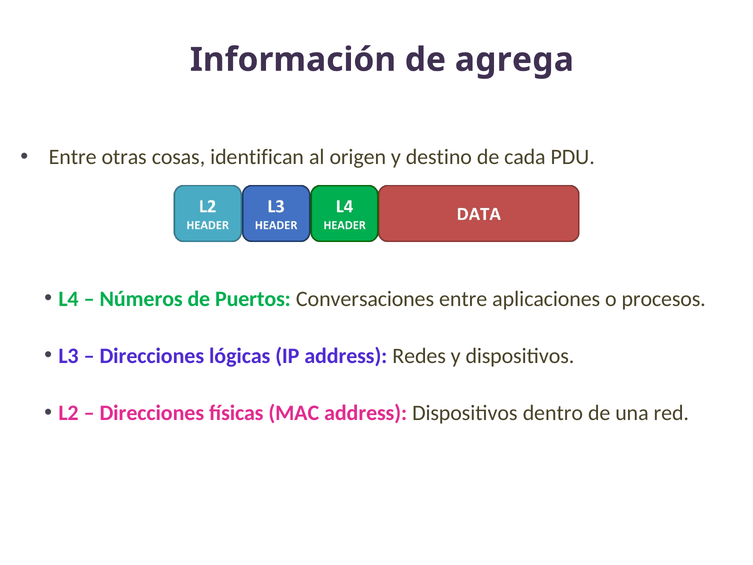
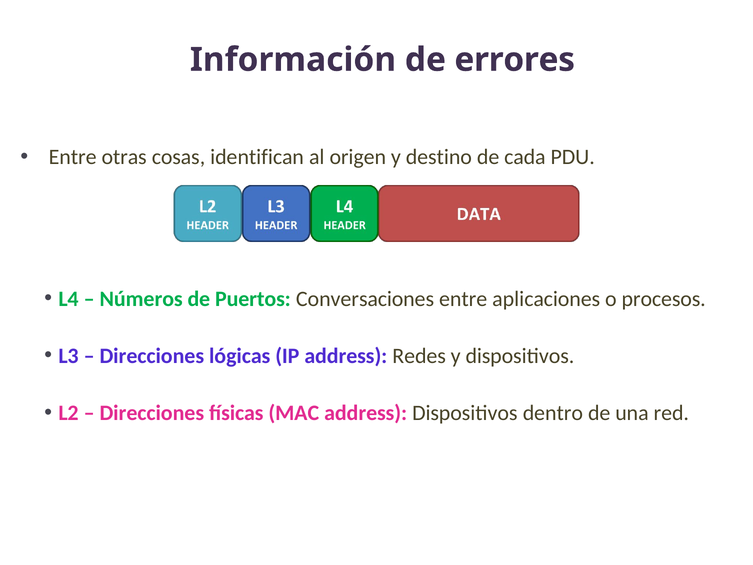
agrega: agrega -> errores
